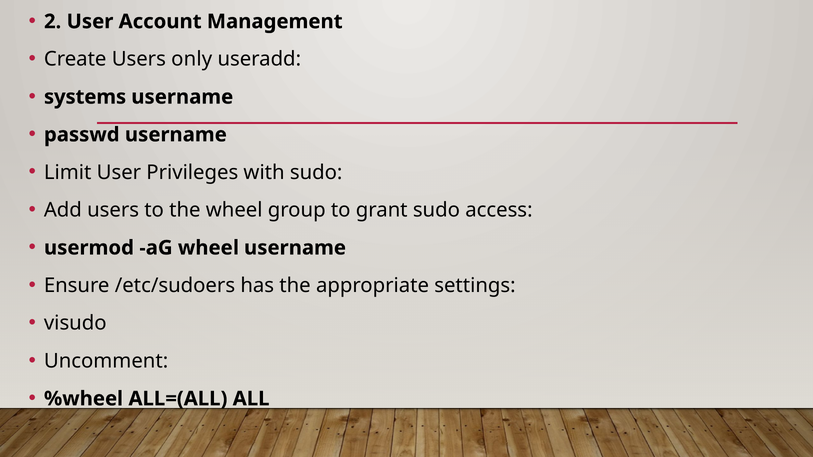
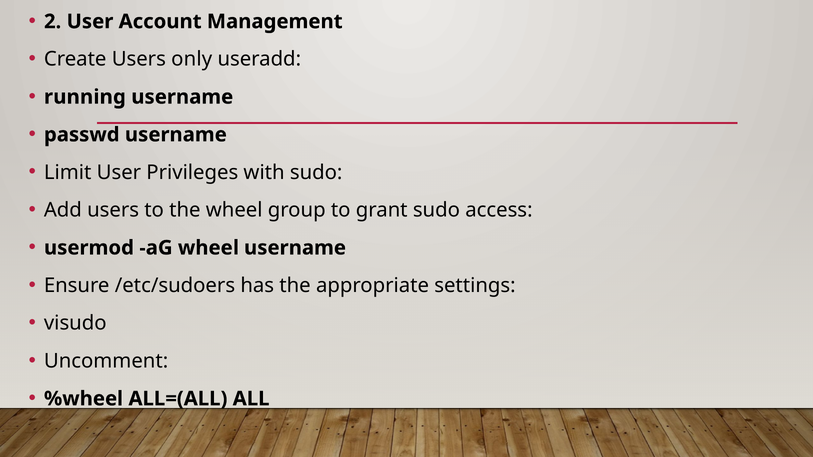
systems: systems -> running
